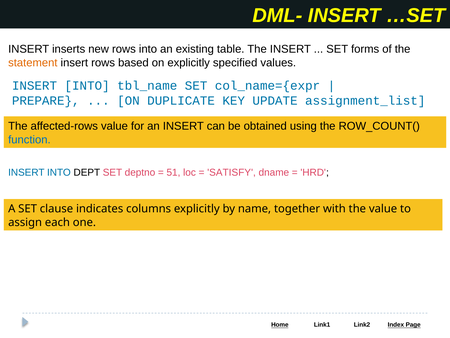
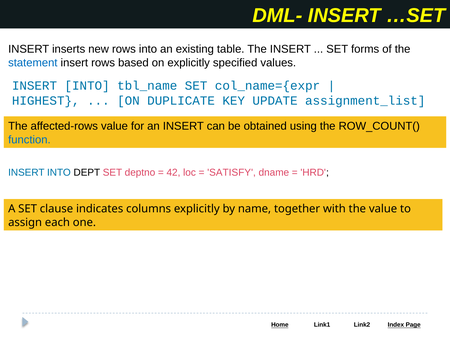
statement colour: orange -> blue
PREPARE: PREPARE -> HIGHEST
51: 51 -> 42
